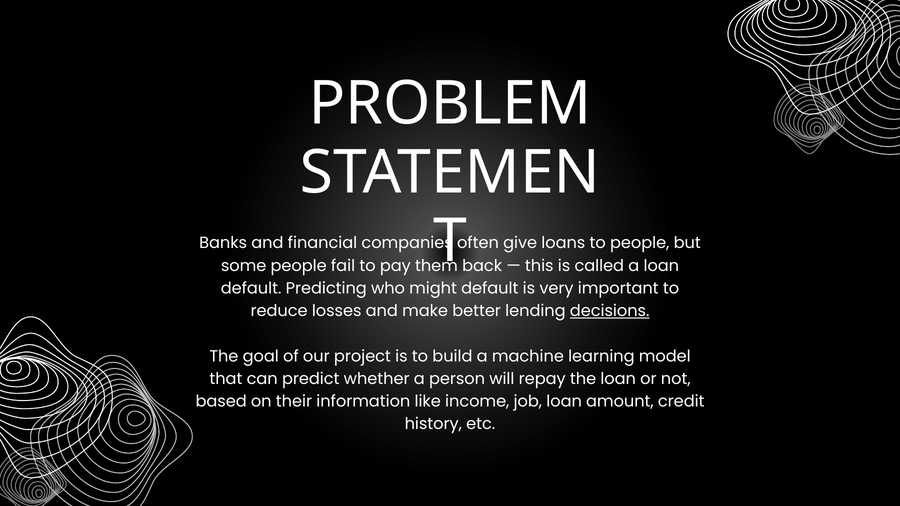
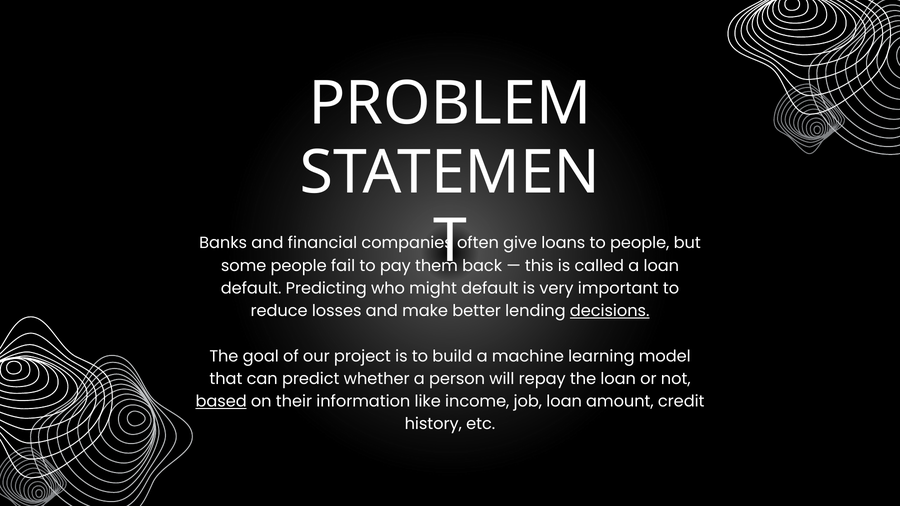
based underline: none -> present
